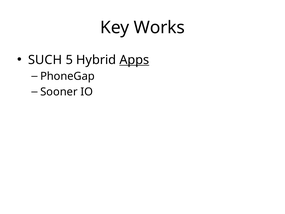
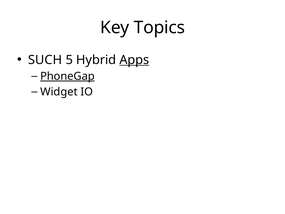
Works: Works -> Topics
PhoneGap underline: none -> present
Sooner: Sooner -> Widget
